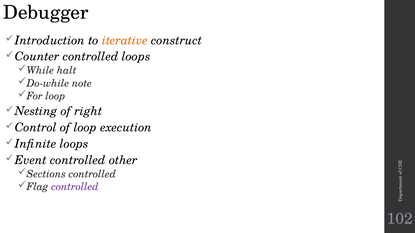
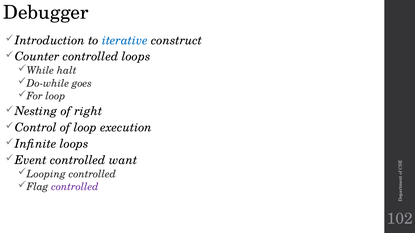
iterative colour: orange -> blue
note: note -> goes
other: other -> want
Sections: Sections -> Looping
